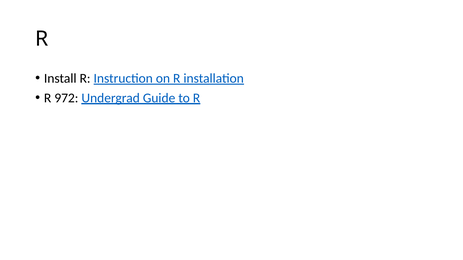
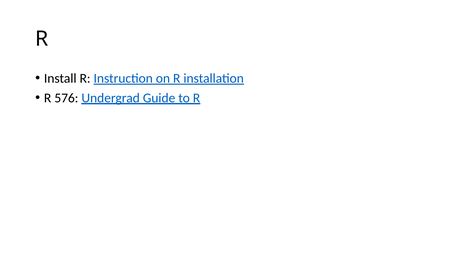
972: 972 -> 576
